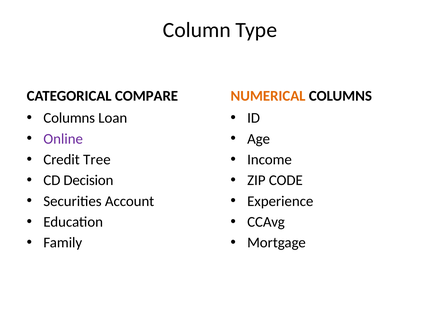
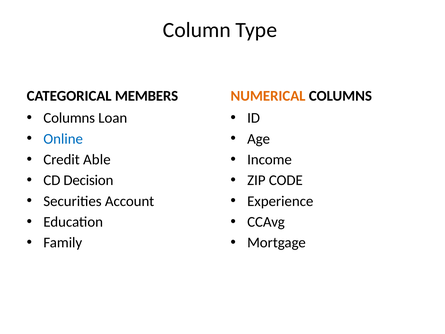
COMPARE: COMPARE -> MEMBERS
Online colour: purple -> blue
Tree: Tree -> Able
